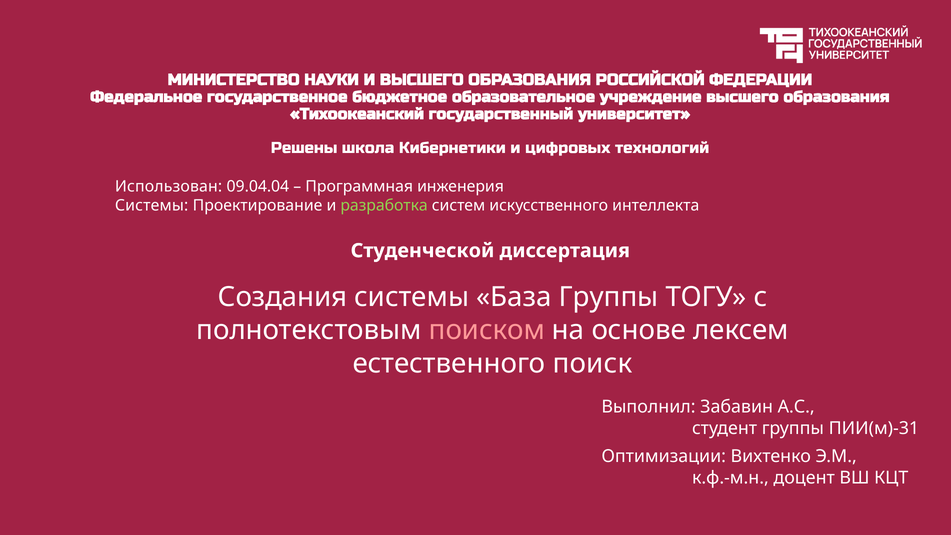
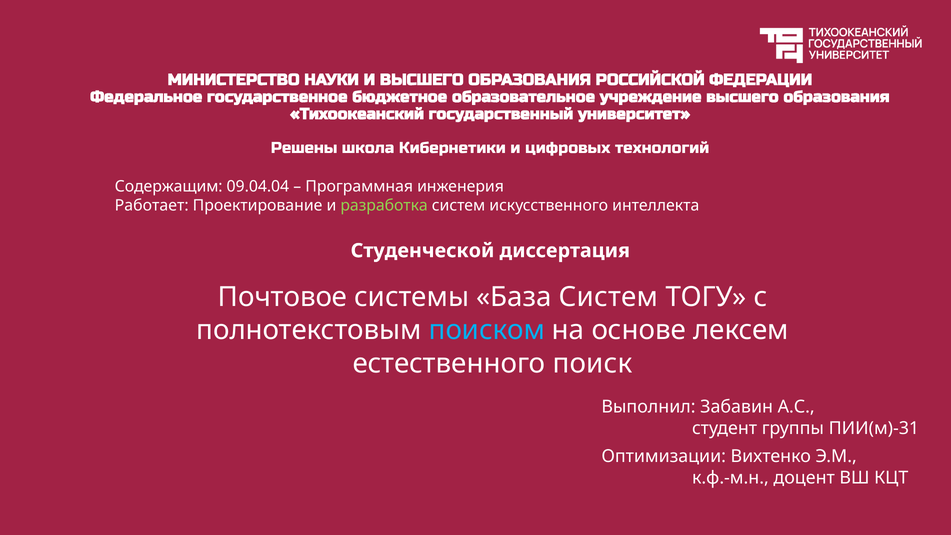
Использован: Использован -> Содержащим
Системы at (152, 205): Системы -> Работает
Создания: Создания -> Почтовое
База Группы: Группы -> Систем
поиском colour: pink -> light blue
